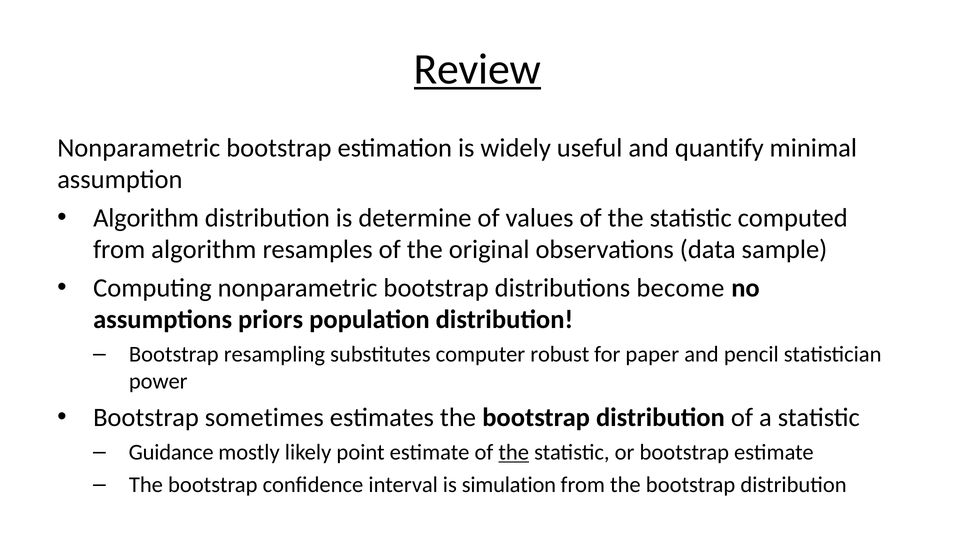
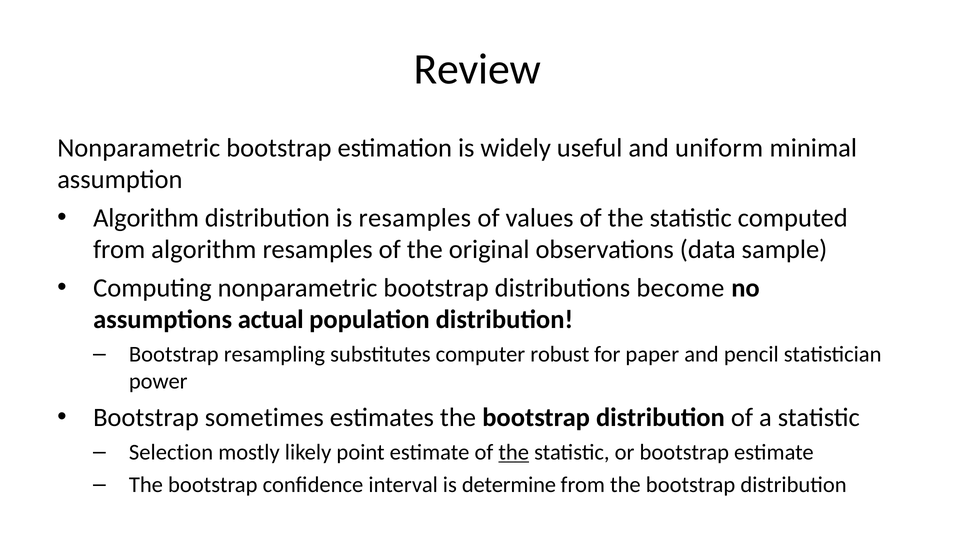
Review underline: present -> none
quantify: quantify -> uniform
is determine: determine -> resamples
priors: priors -> actual
Guidance: Guidance -> Selection
simulation: simulation -> determine
